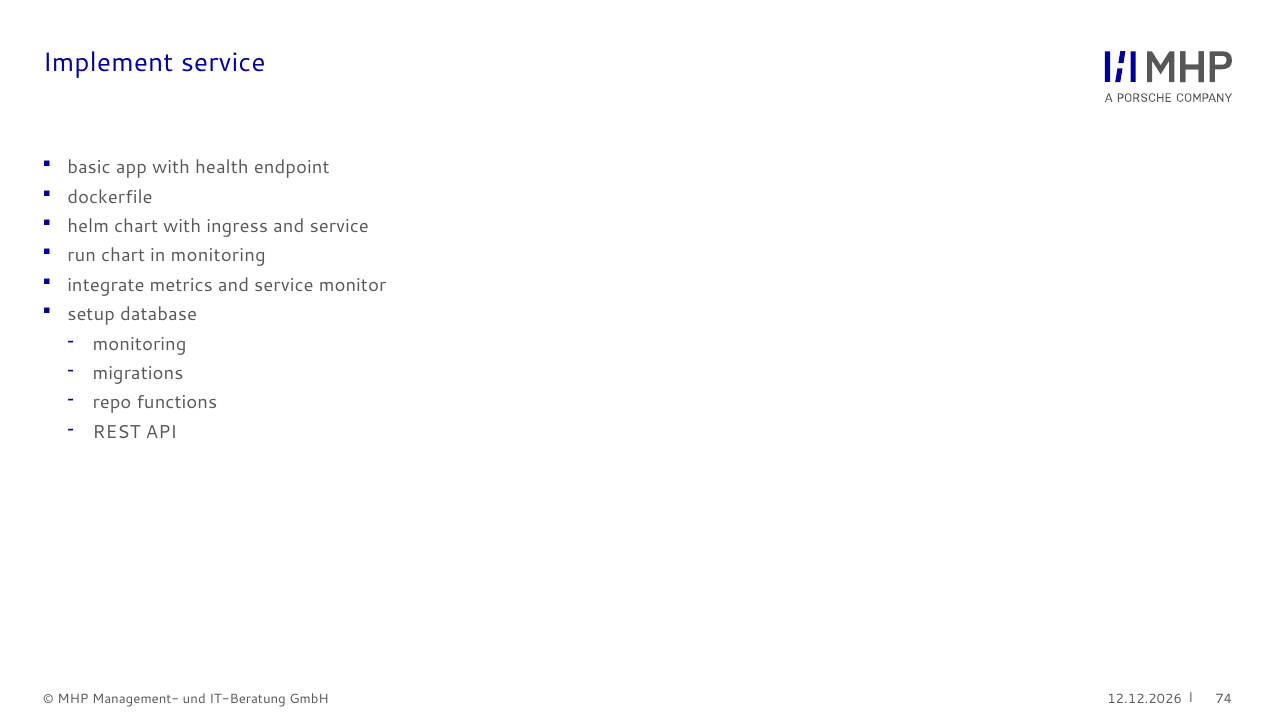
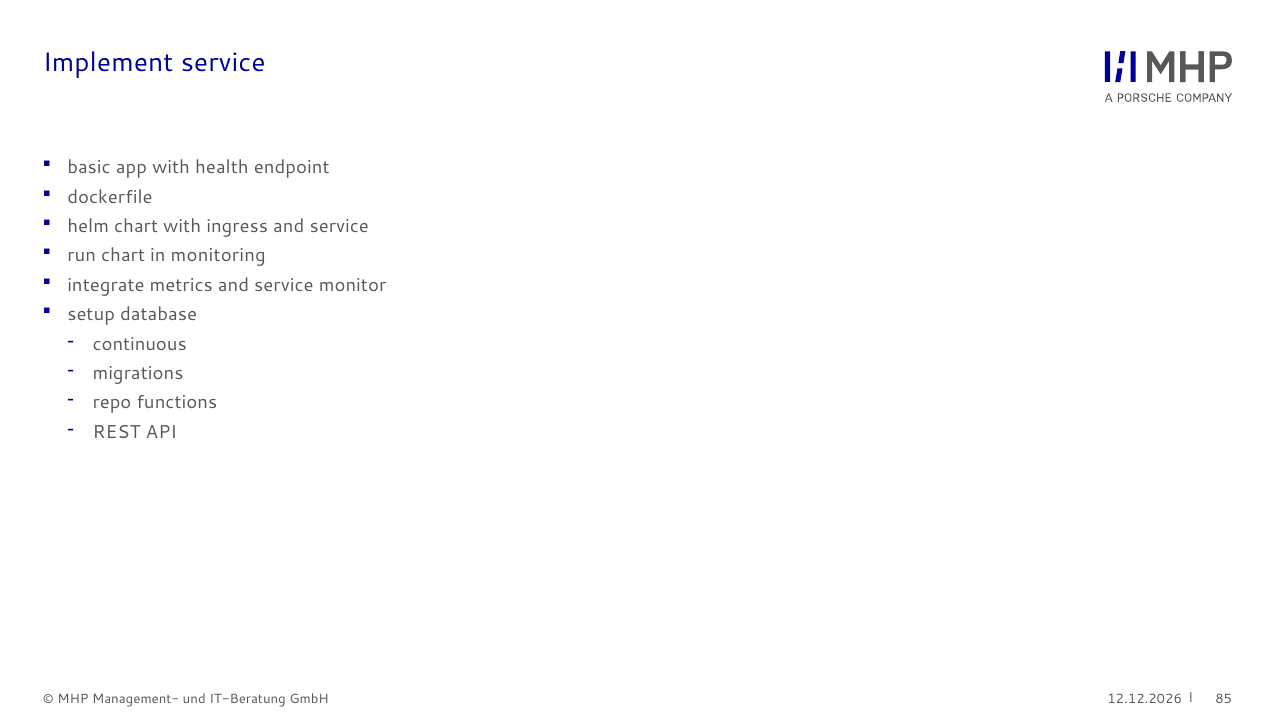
monitoring at (140, 344): monitoring -> continuous
74: 74 -> 85
